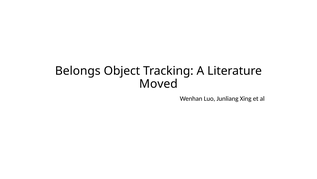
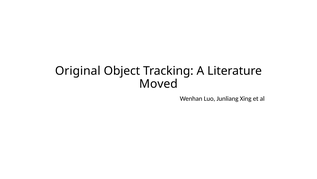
Belongs: Belongs -> Original
